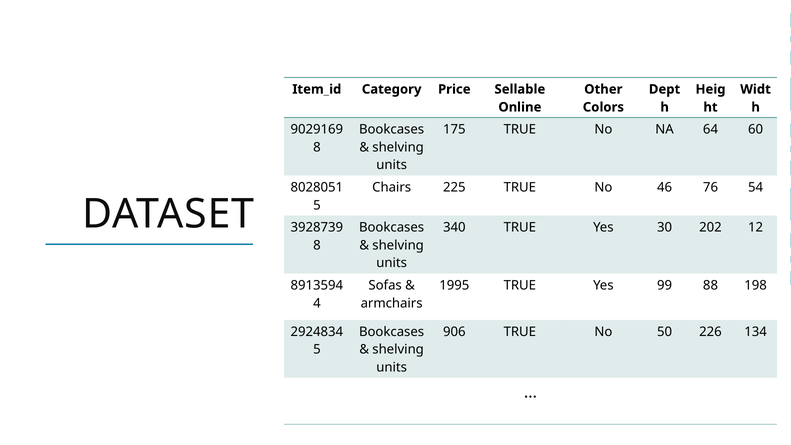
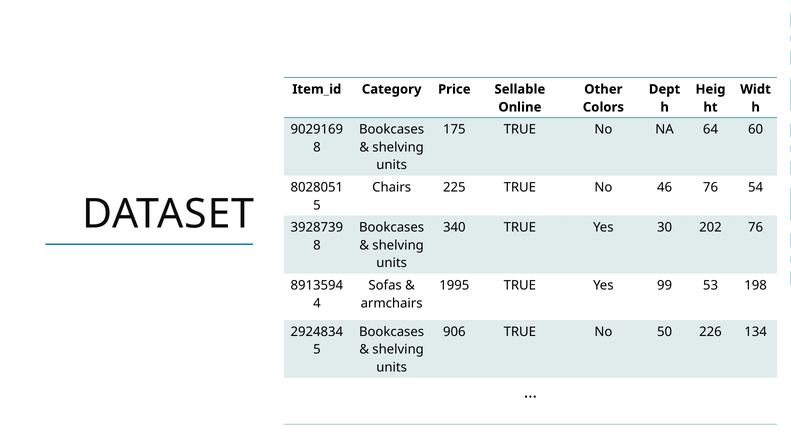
202 12: 12 -> 76
88: 88 -> 53
